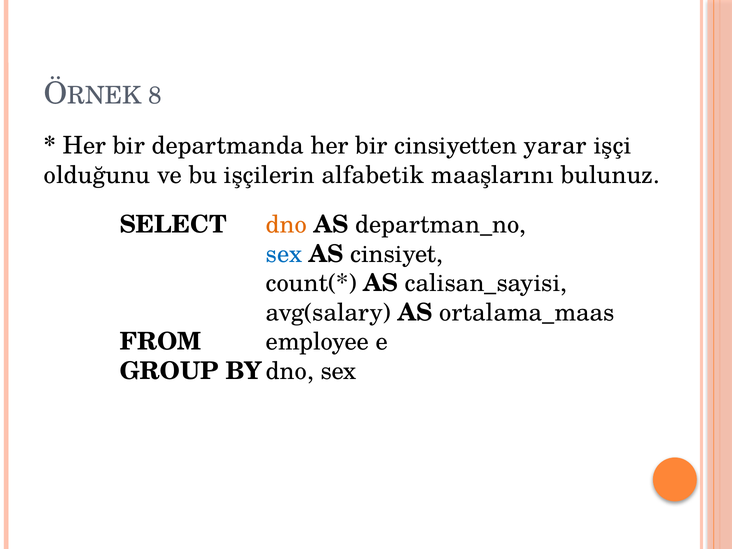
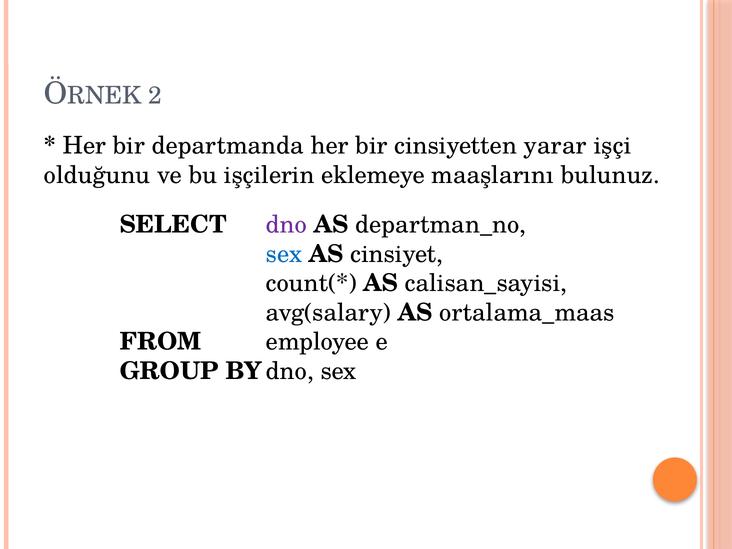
8: 8 -> 2
alfabetik: alfabetik -> eklemeye
dno colour: orange -> purple
